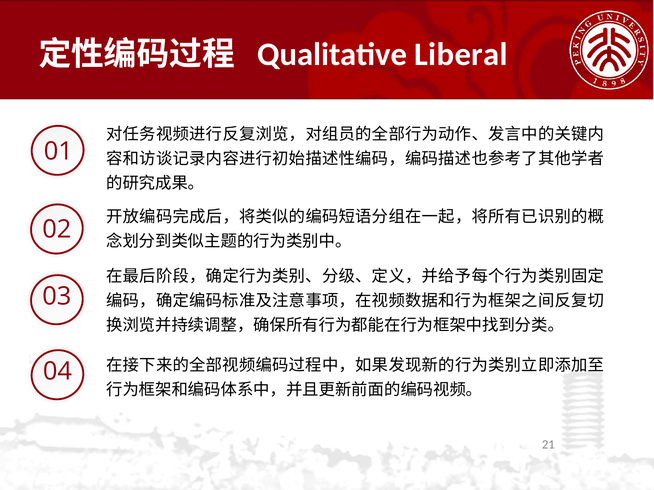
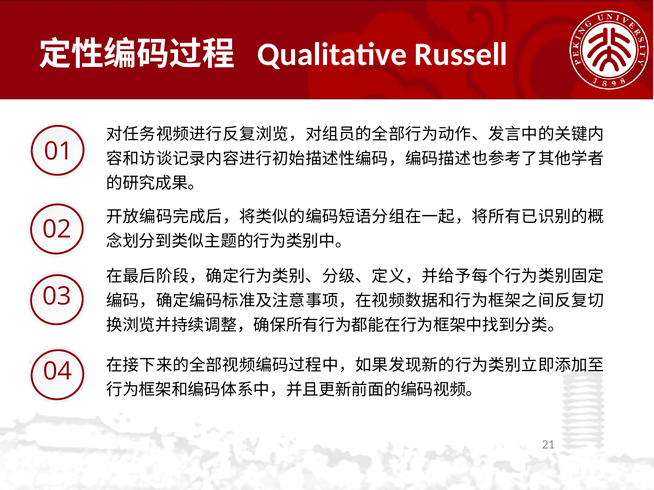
Liberal: Liberal -> Russell
